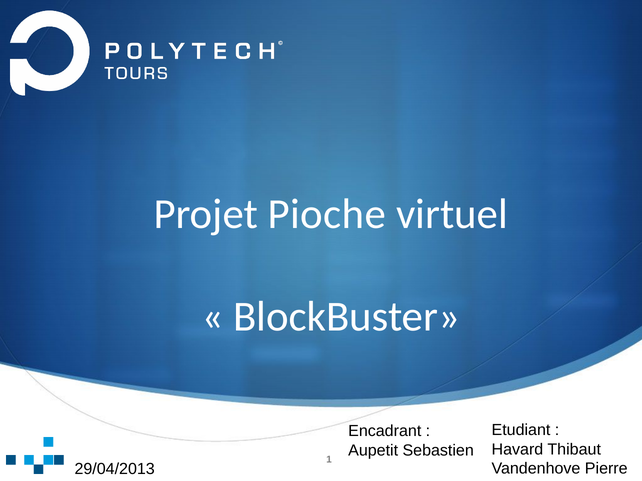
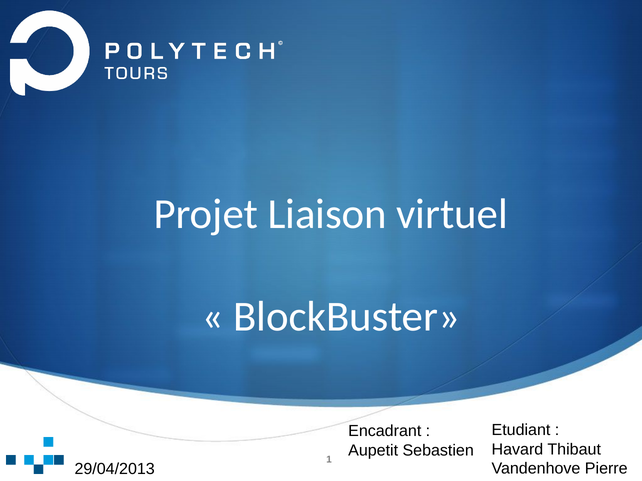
Pioche: Pioche -> Liaison
